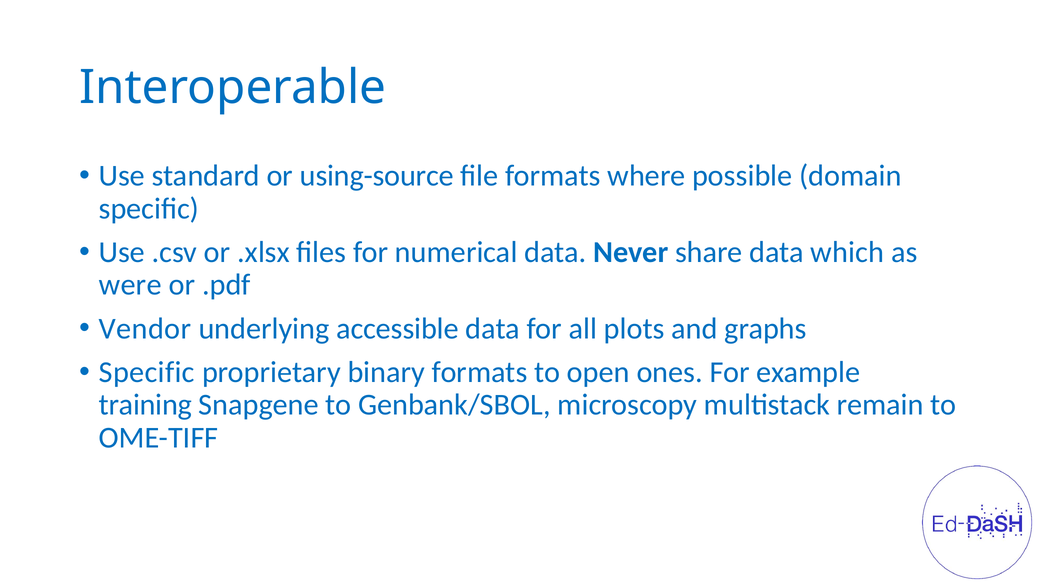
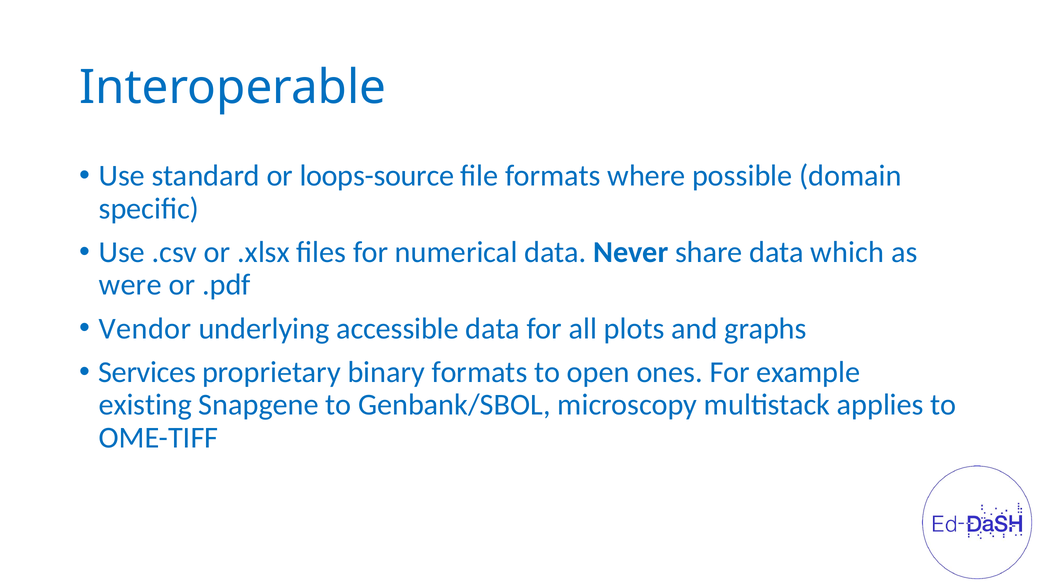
using-source: using-source -> loops-source
Specific at (147, 372): Specific -> Services
training: training -> existing
remain: remain -> applies
